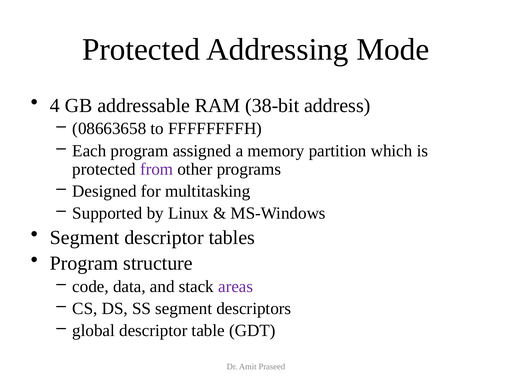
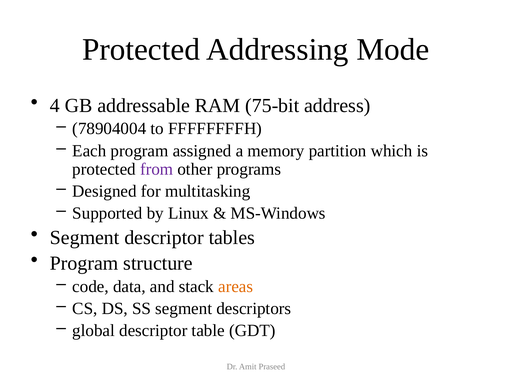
38-bit: 38-bit -> 75-bit
08663658: 08663658 -> 78904004
areas colour: purple -> orange
